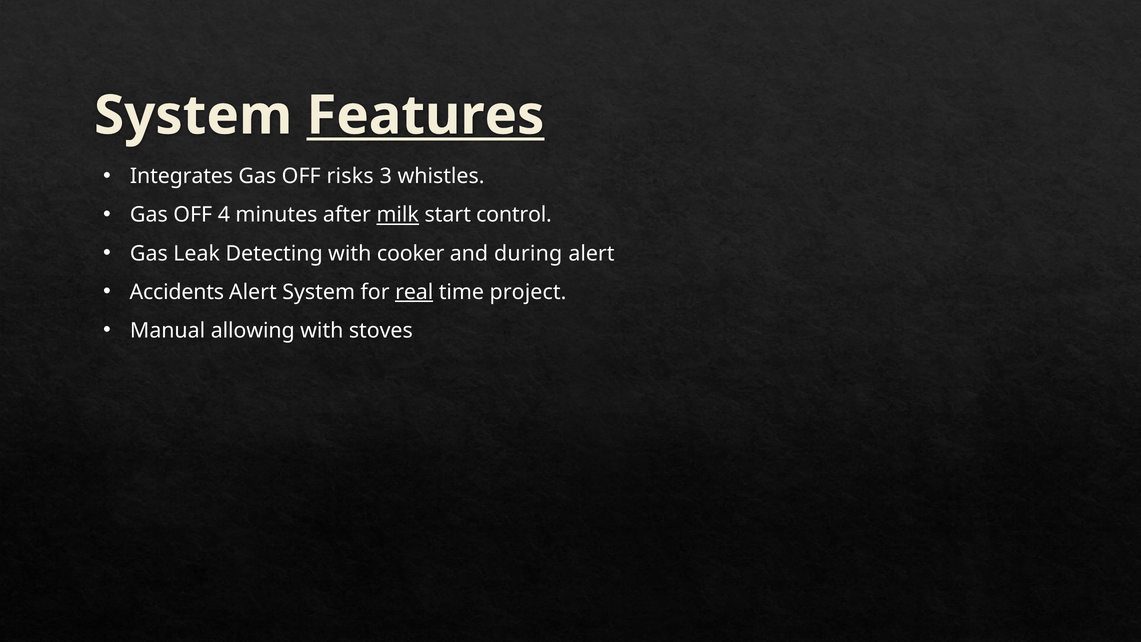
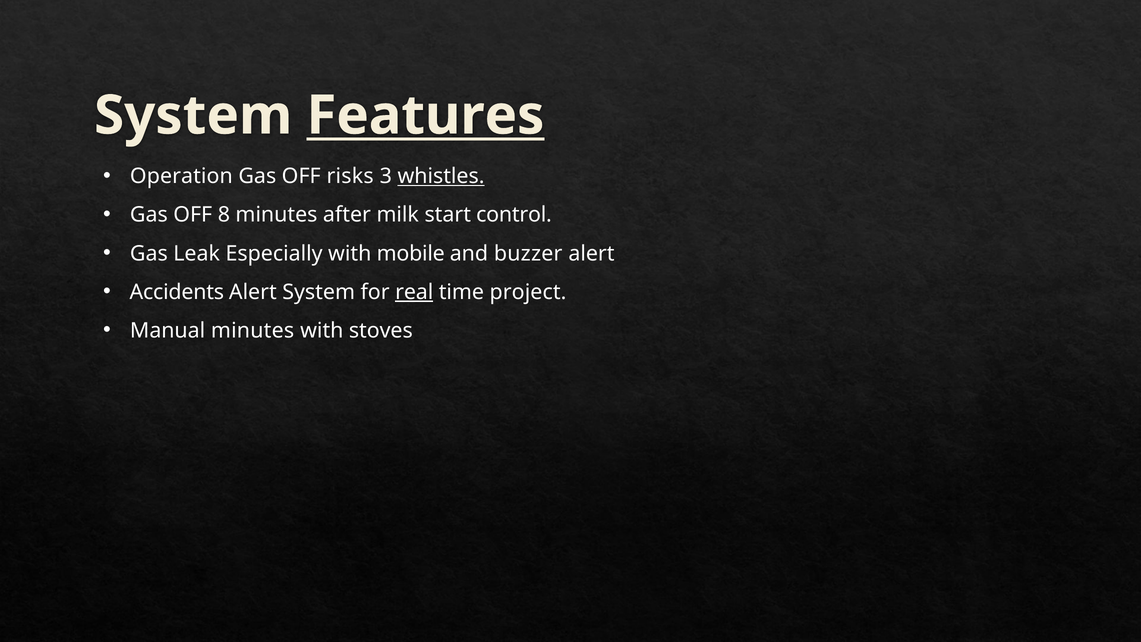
Integrates: Integrates -> Operation
whistles underline: none -> present
4: 4 -> 8
milk underline: present -> none
Detecting: Detecting -> Especially
cooker: cooker -> mobile
during: during -> buzzer
Manual allowing: allowing -> minutes
